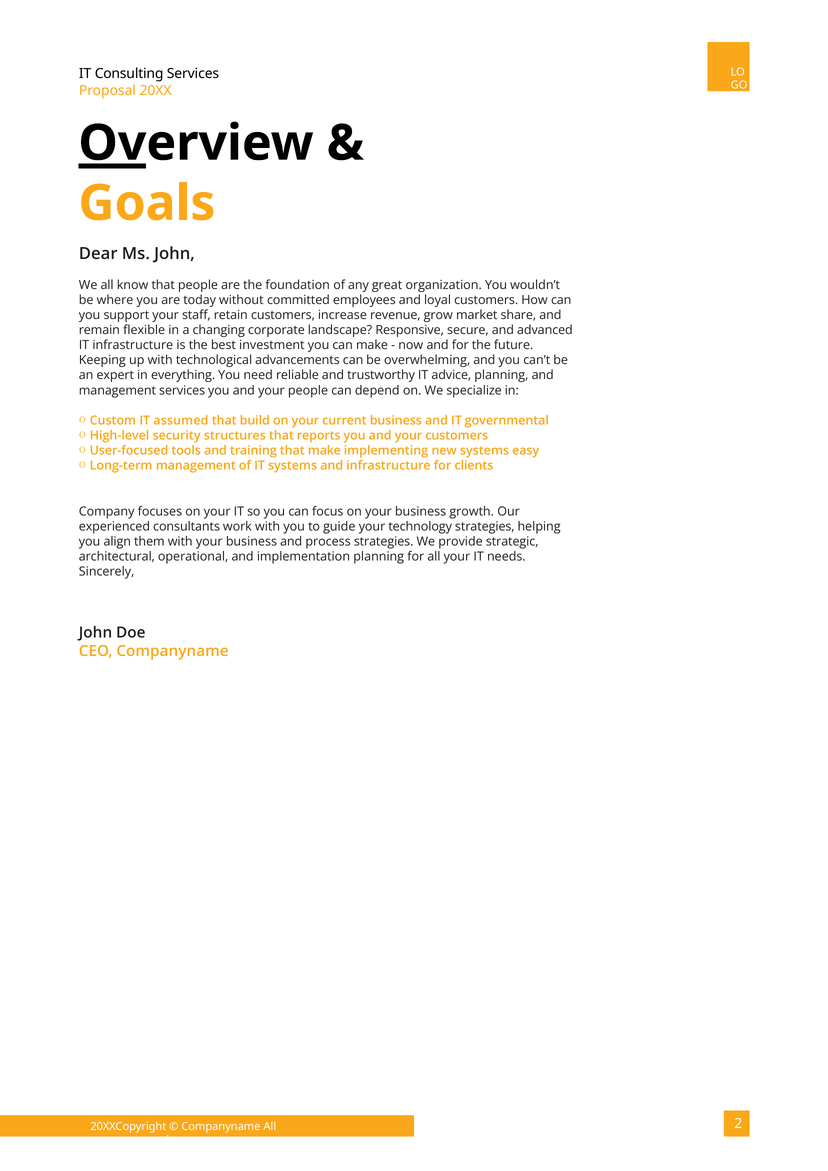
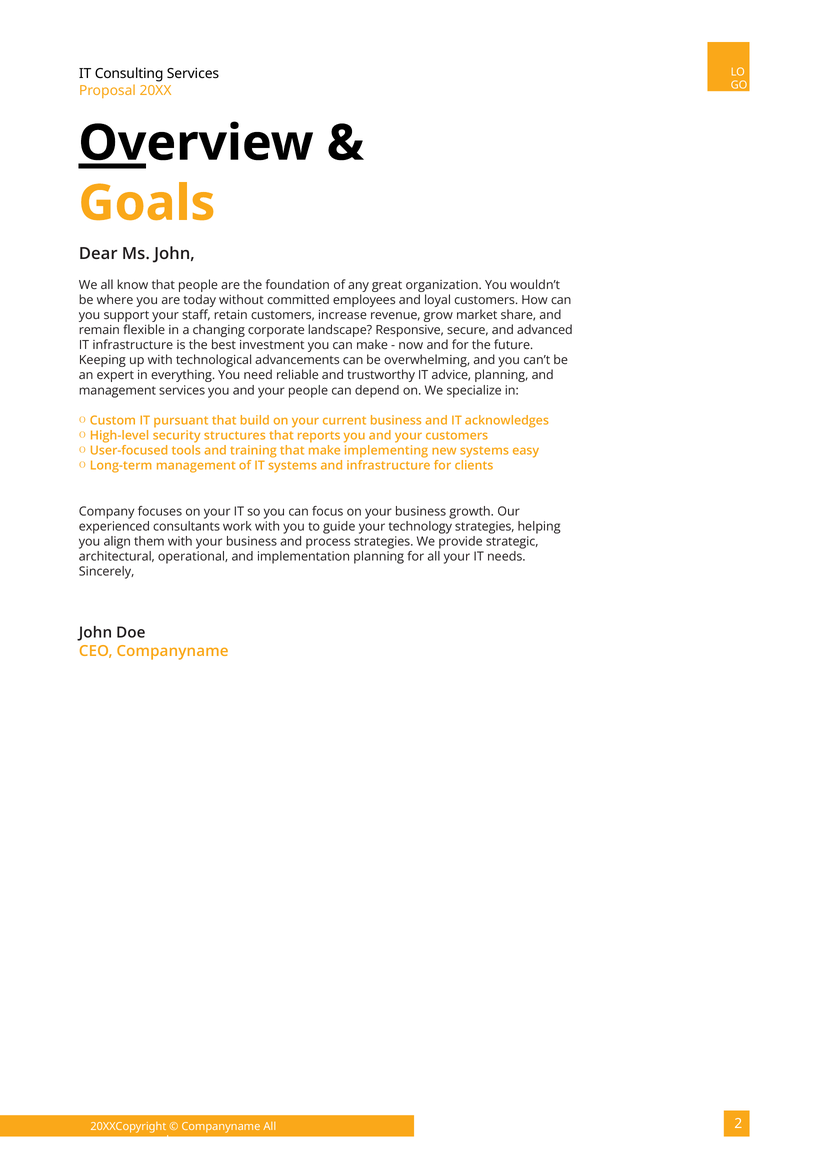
assumed: assumed -> pursuant
governmental: governmental -> acknowledges
